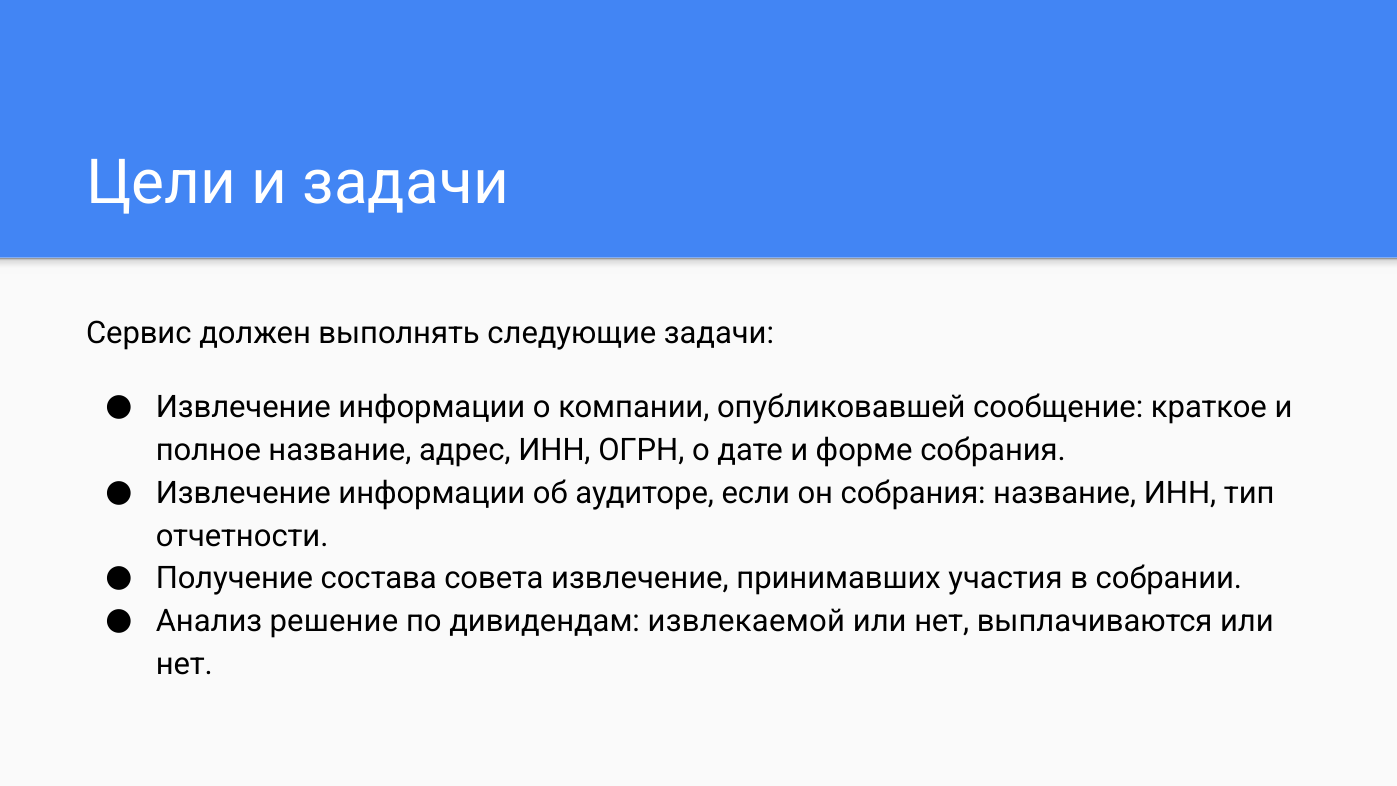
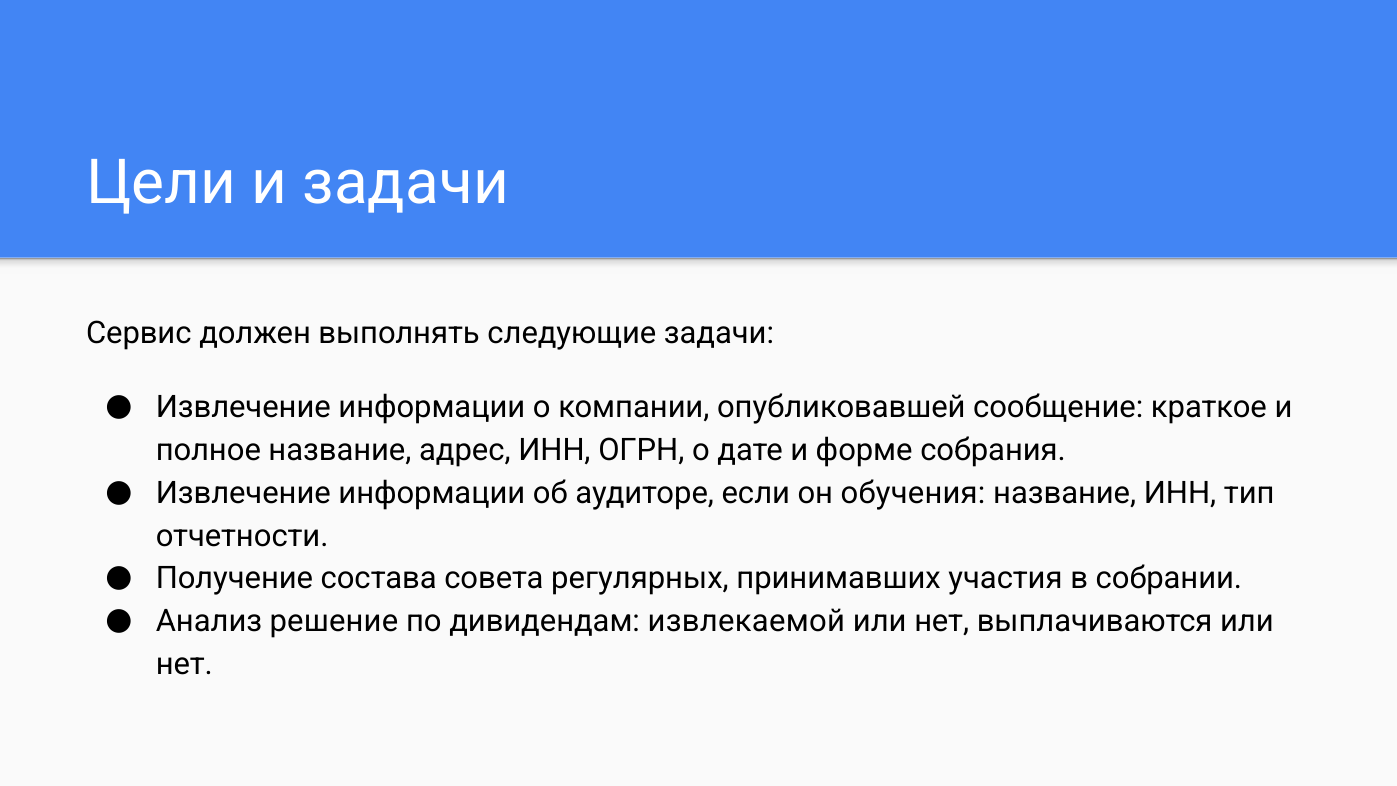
он собрания: собрания -> обучения
совета извлечение: извлечение -> регулярных
